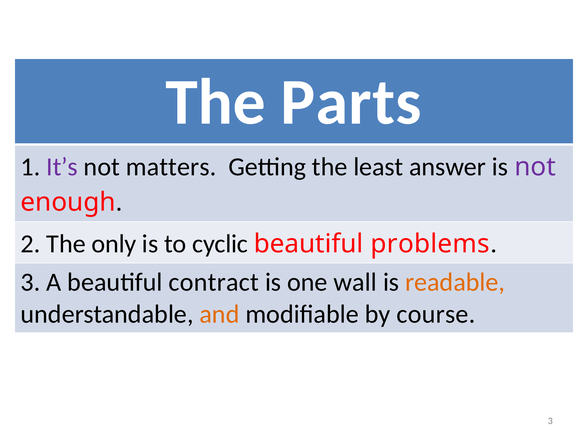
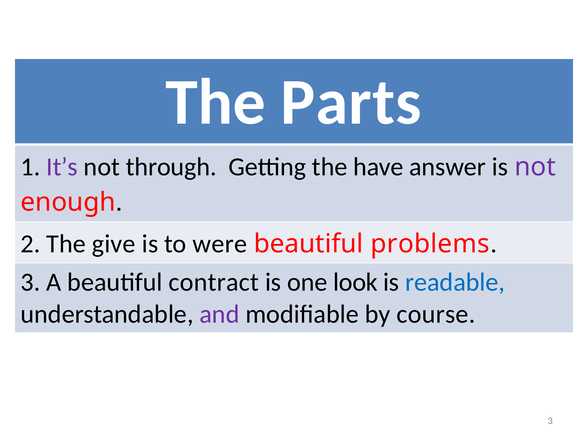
matters: matters -> through
least: least -> have
only: only -> give
cyclic: cyclic -> were
wall: wall -> look
readable colour: orange -> blue
and colour: orange -> purple
